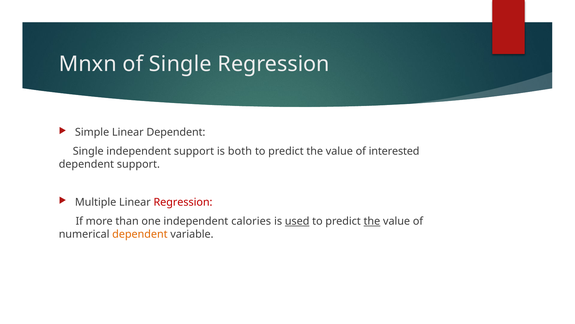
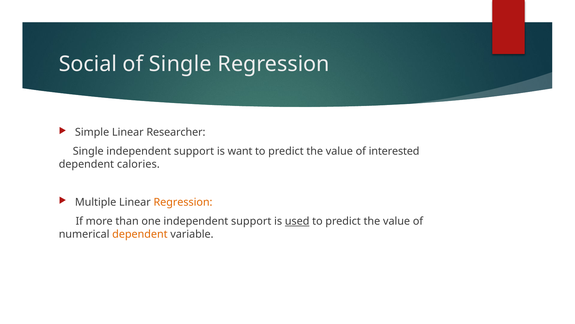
Mnxn: Mnxn -> Social
Linear Dependent: Dependent -> Researcher
both: both -> want
dependent support: support -> calories
Regression at (183, 202) colour: red -> orange
one independent calories: calories -> support
the at (372, 221) underline: present -> none
